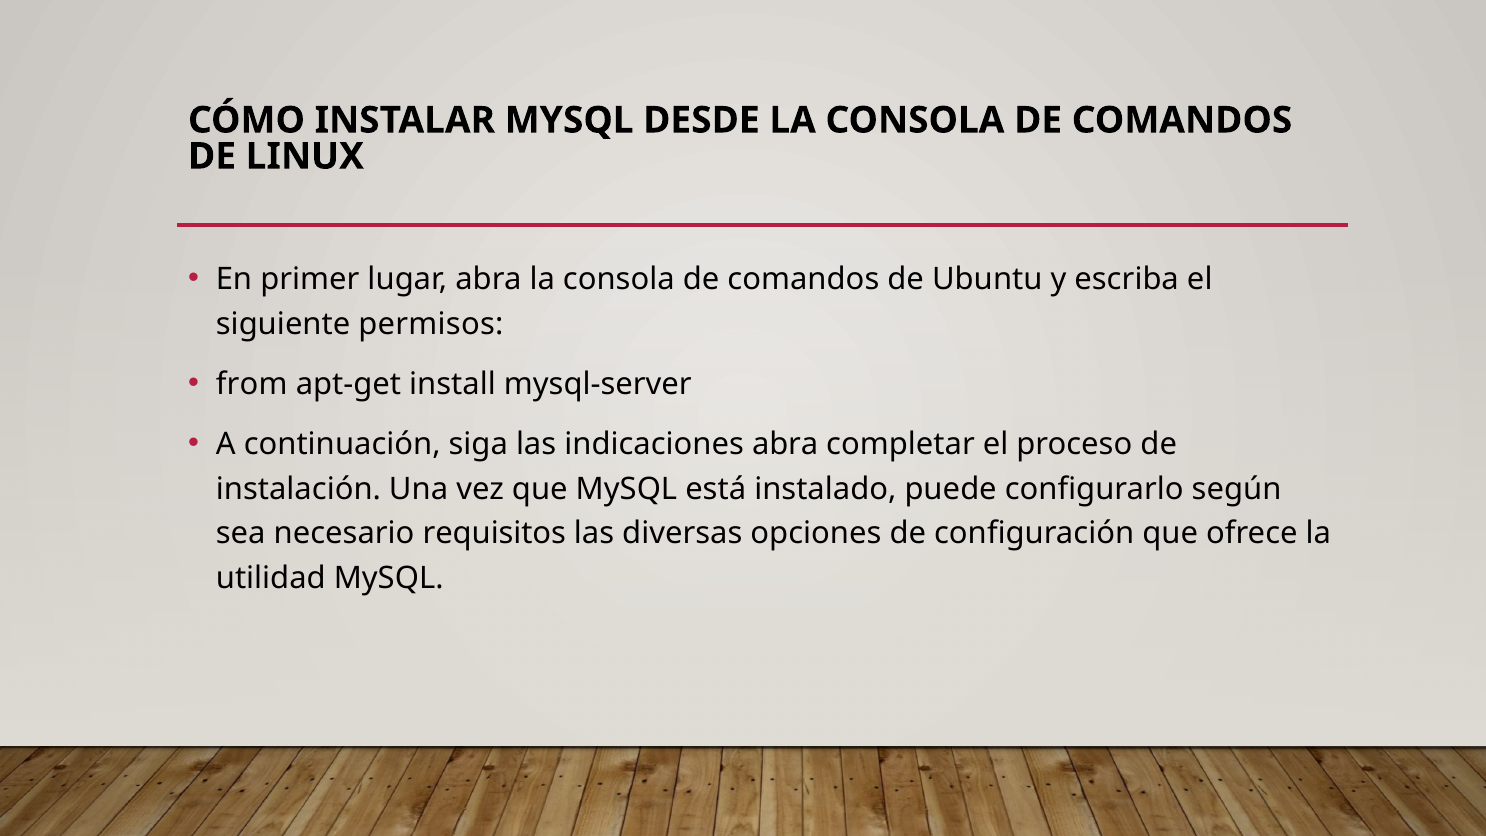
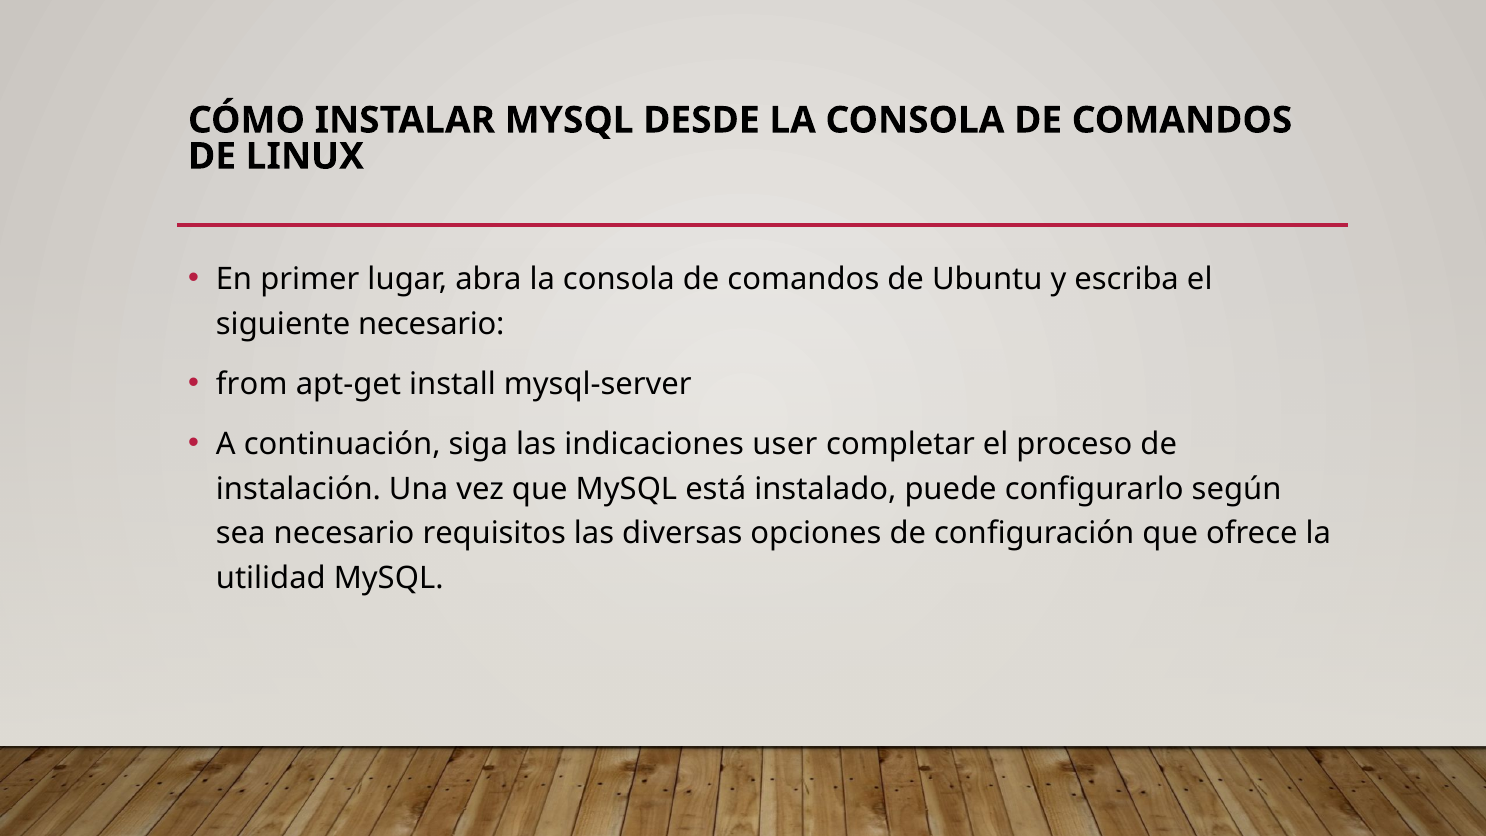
siguiente permisos: permisos -> necesario
indicaciones abra: abra -> user
